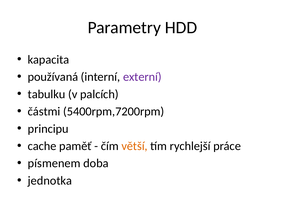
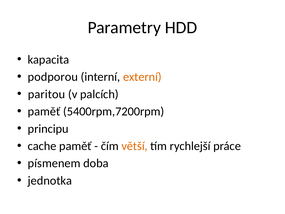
používaná: používaná -> podporou
externí colour: purple -> orange
tabulku: tabulku -> paritou
částmi at (44, 111): částmi -> paměť
